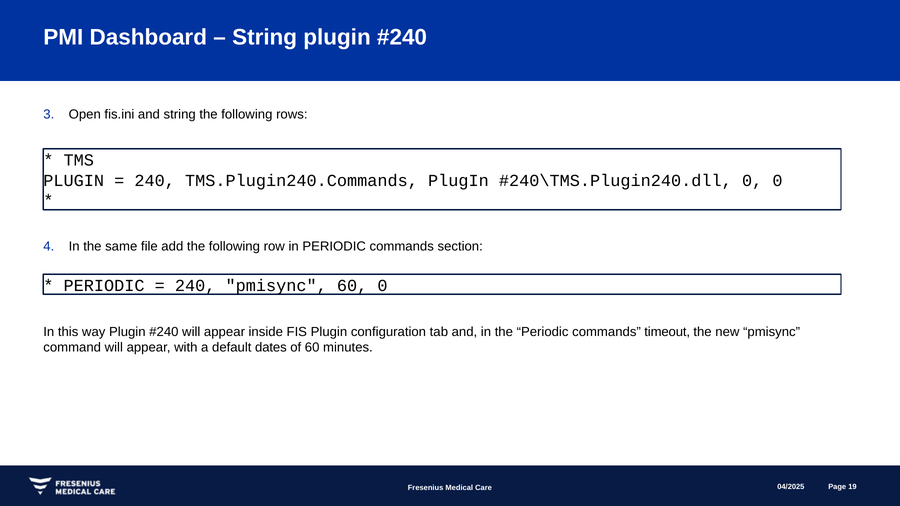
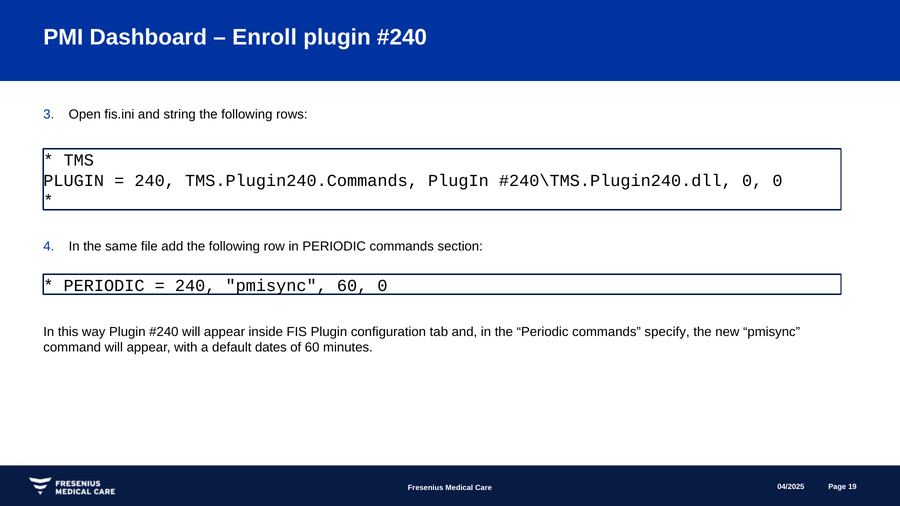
String at (265, 38): String -> Enroll
timeout: timeout -> specify
